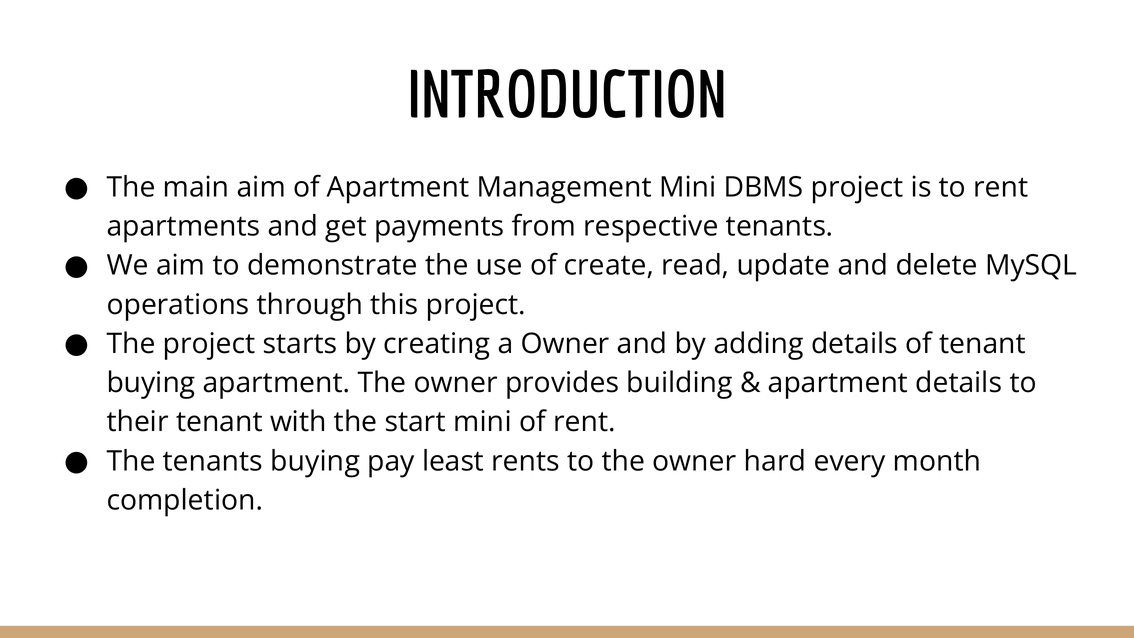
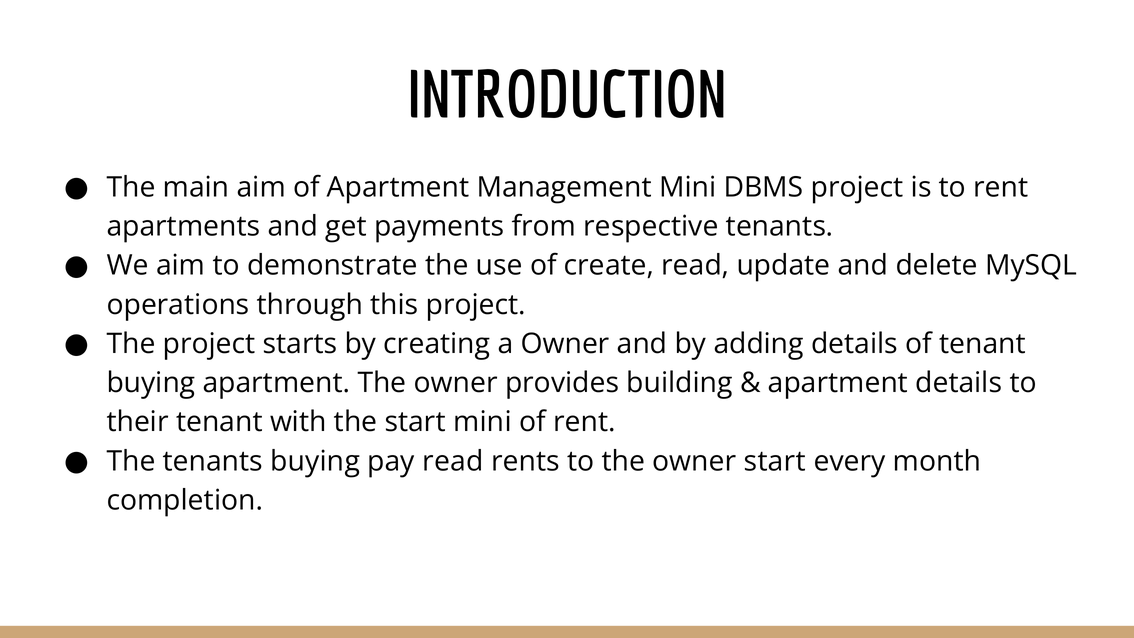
pay least: least -> read
owner hard: hard -> start
